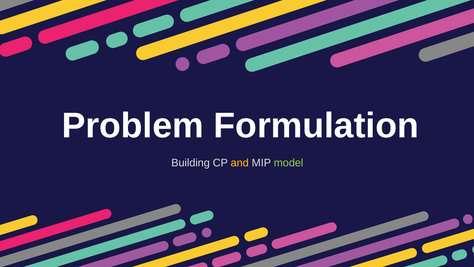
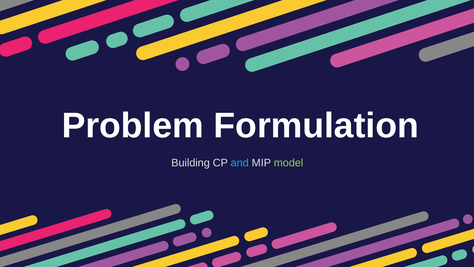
and colour: yellow -> light blue
